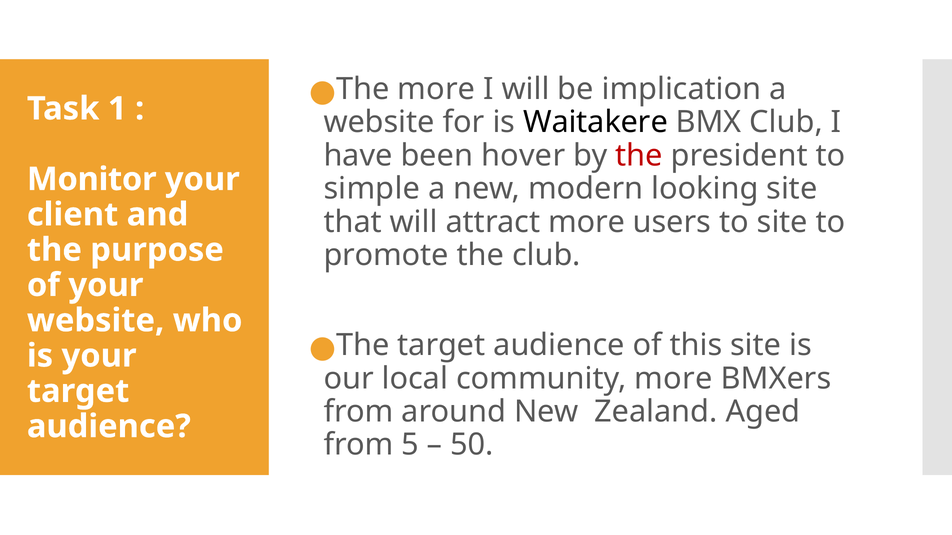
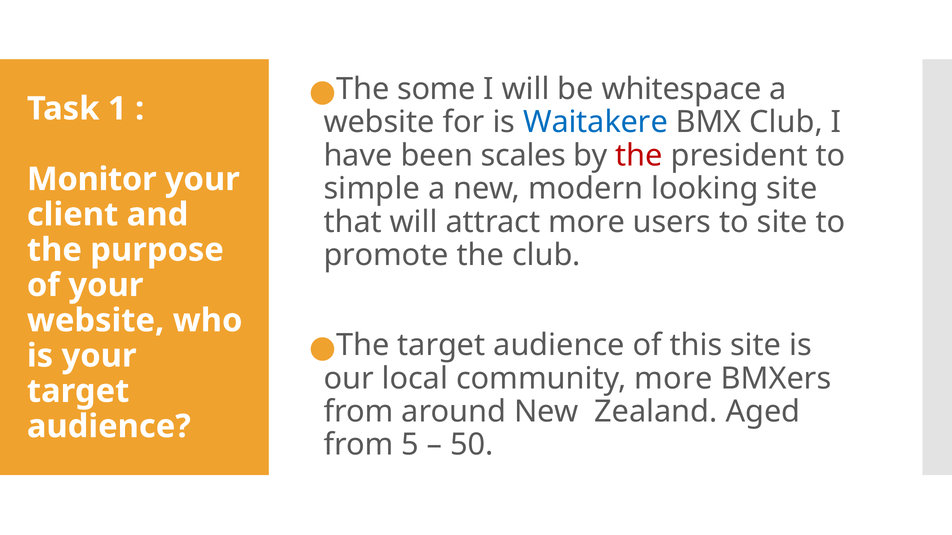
The more: more -> some
implication: implication -> whitespace
Waitakere colour: black -> blue
hover: hover -> scales
